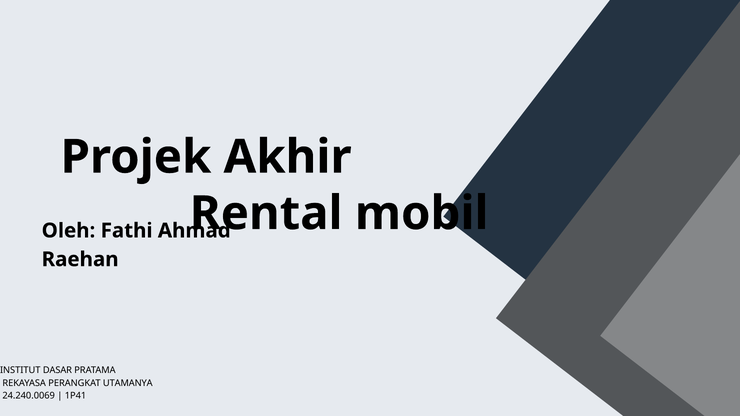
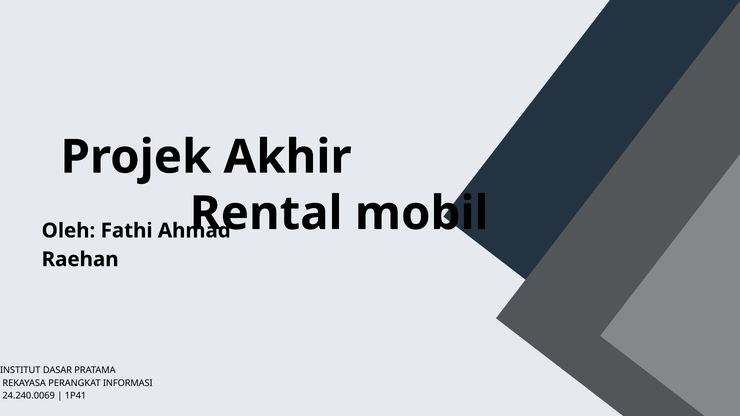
UTAMANYA: UTAMANYA -> INFORMASI
